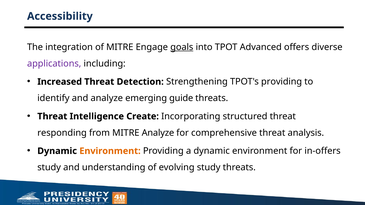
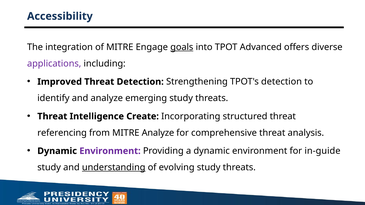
Increased: Increased -> Improved
TPOT's providing: providing -> detection
emerging guide: guide -> study
responding: responding -> referencing
Environment at (110, 151) colour: orange -> purple
in-offers: in-offers -> in-guide
understanding underline: none -> present
